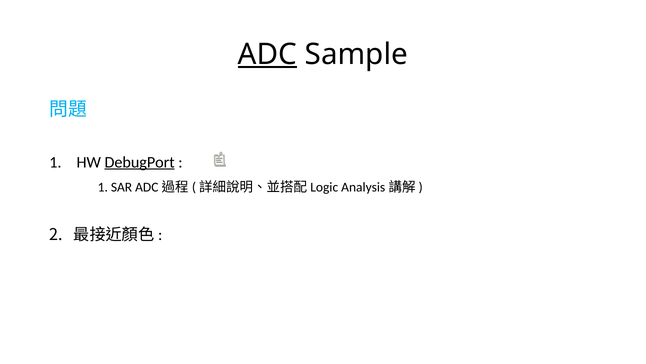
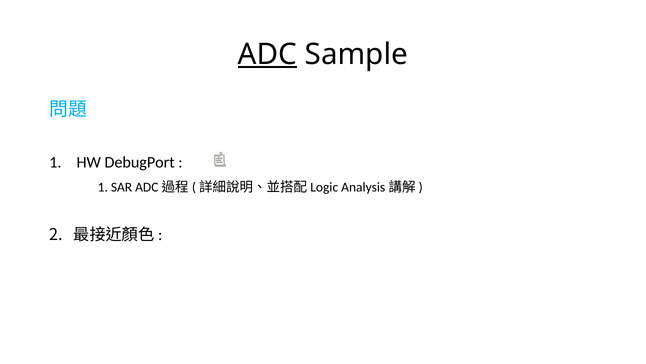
DebugPort underline: present -> none
